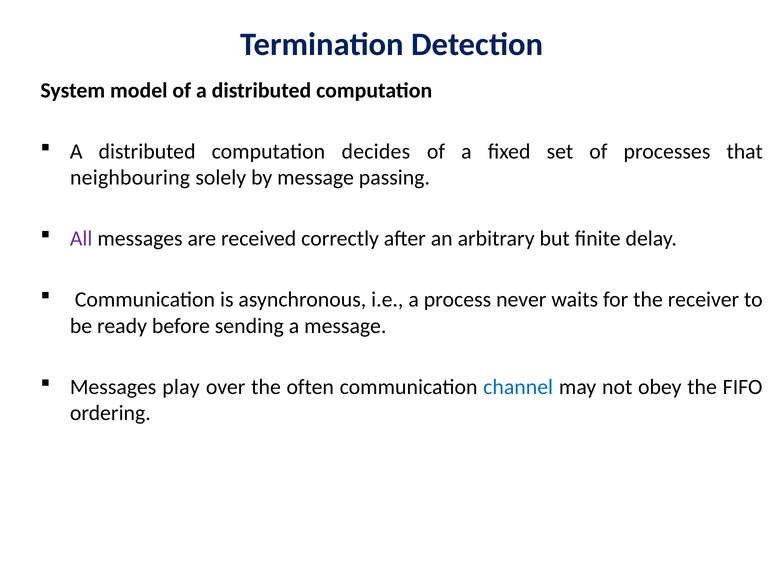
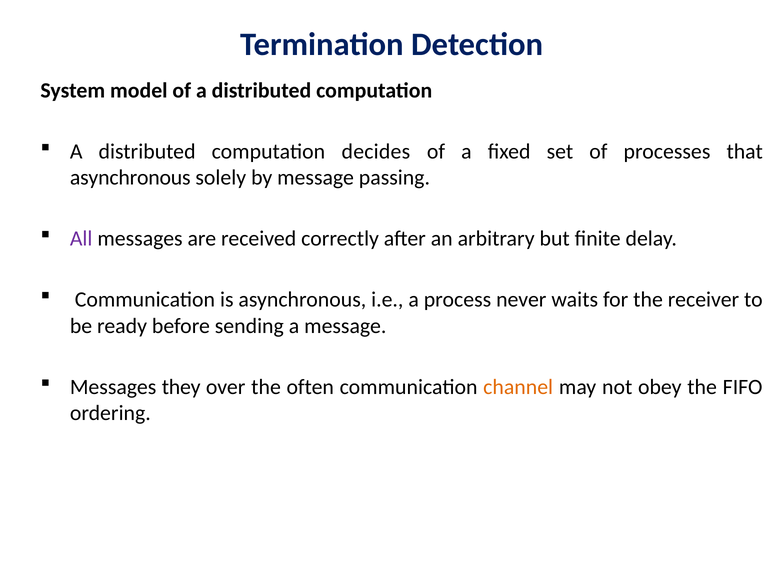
neighbouring at (130, 178): neighbouring -> asynchronous
play: play -> they
channel colour: blue -> orange
